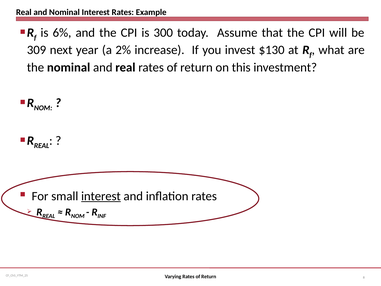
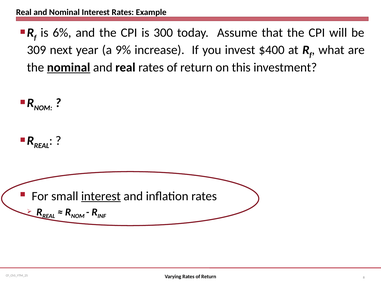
2%: 2% -> 9%
$130: $130 -> $400
nominal at (69, 67) underline: none -> present
